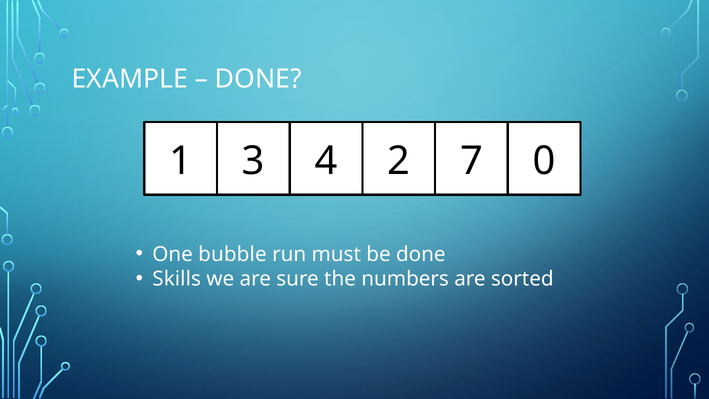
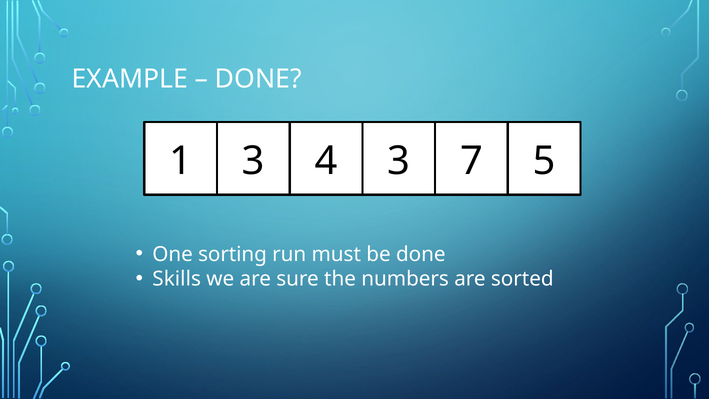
3 2: 2 -> 3
0: 0 -> 5
bubble: bubble -> sorting
